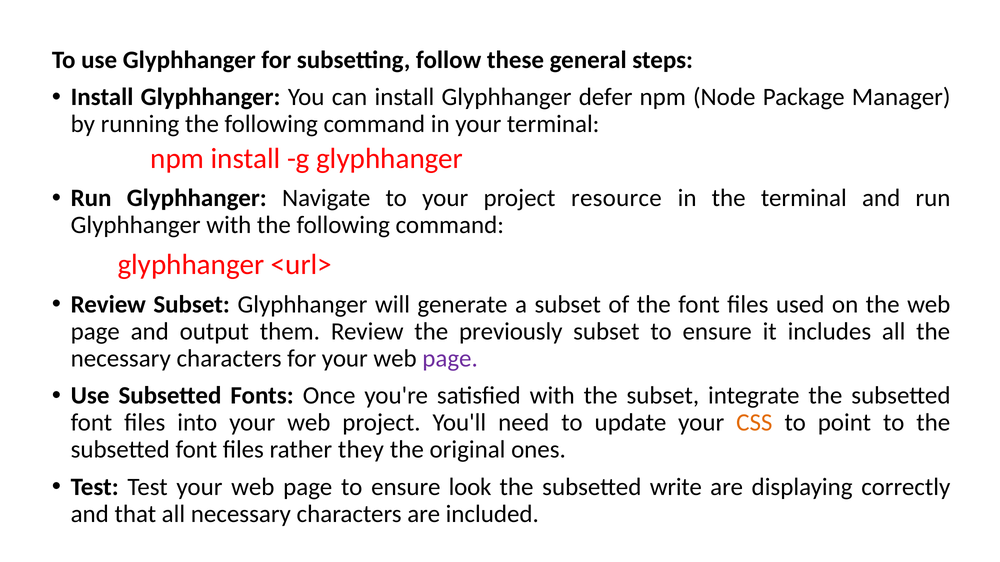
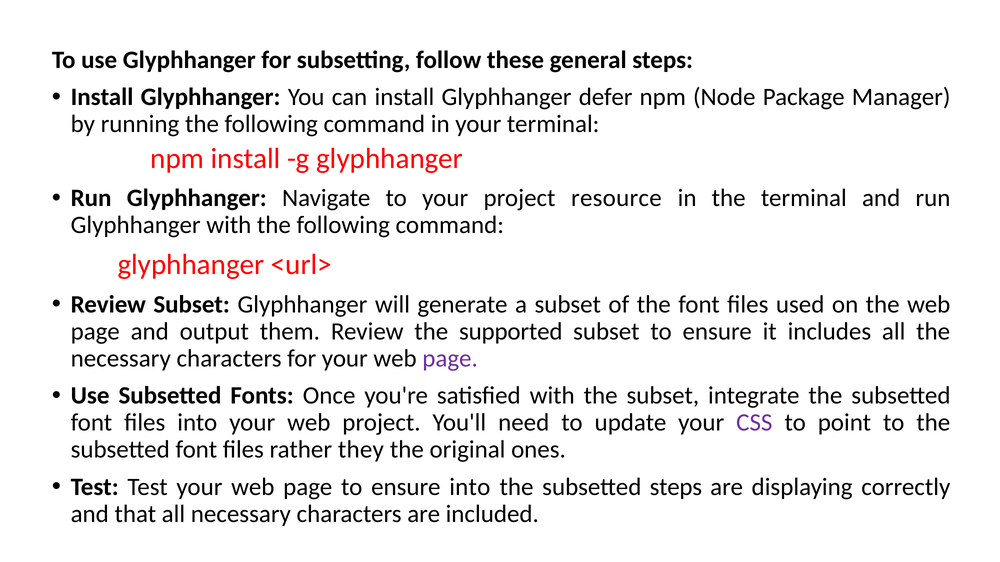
previously: previously -> supported
CSS colour: orange -> purple
ensure look: look -> into
subsetted write: write -> steps
